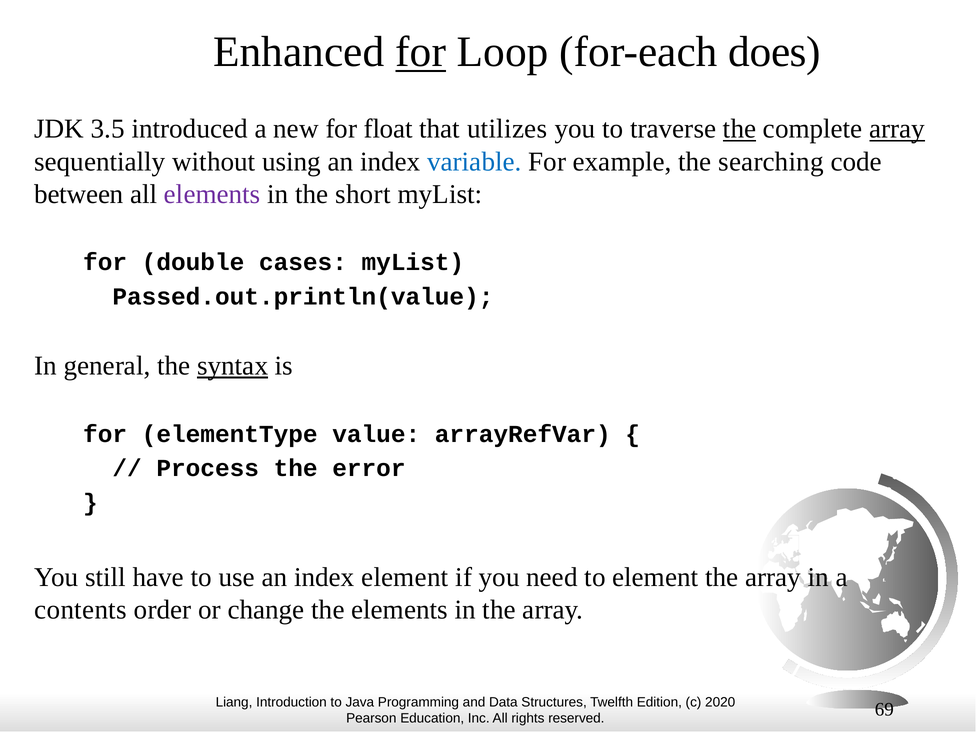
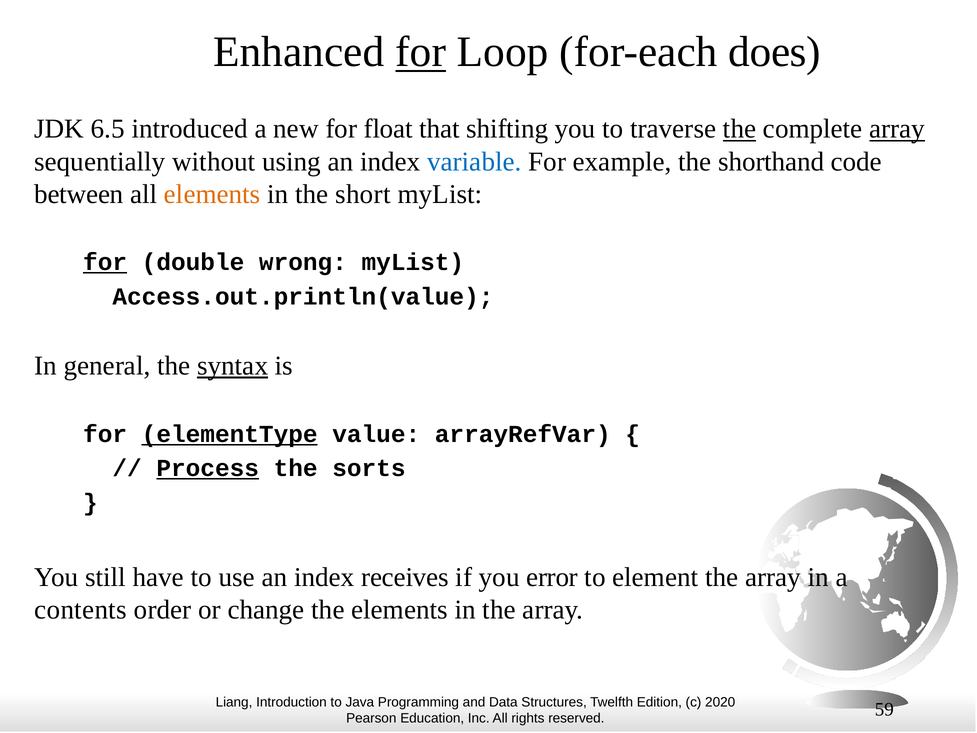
3.5: 3.5 -> 6.5
utilizes: utilizes -> shifting
searching: searching -> shorthand
elements at (212, 194) colour: purple -> orange
for at (105, 262) underline: none -> present
cases: cases -> wrong
Passed.out.println(value: Passed.out.println(value -> Access.out.println(value
elementType underline: none -> present
Process underline: none -> present
error: error -> sorts
index element: element -> receives
need: need -> error
69: 69 -> 59
